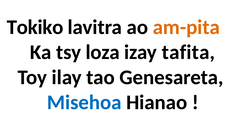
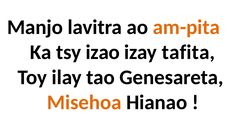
Tokiko: Tokiko -> Manjo
loza: loza -> izao
Misehoa colour: blue -> orange
